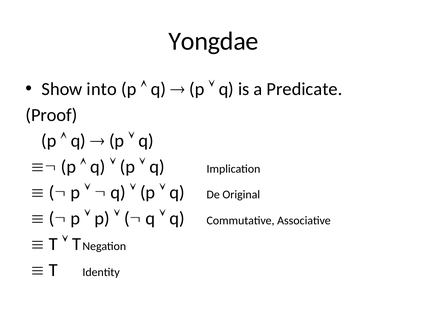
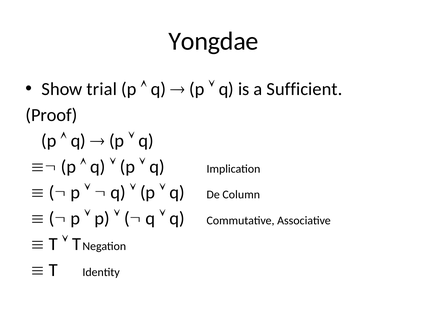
into: into -> trial
Predicate: Predicate -> Sufficient
Original: Original -> Column
